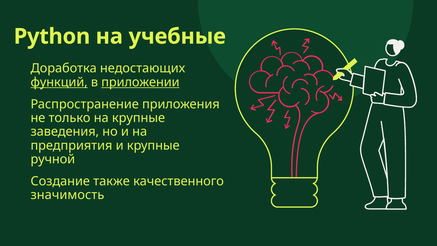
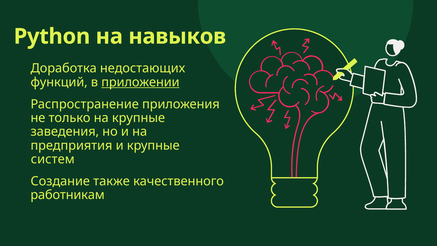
учебные: учебные -> навыков
функций underline: present -> none
ручной: ручной -> систем
значимость: значимость -> работникам
